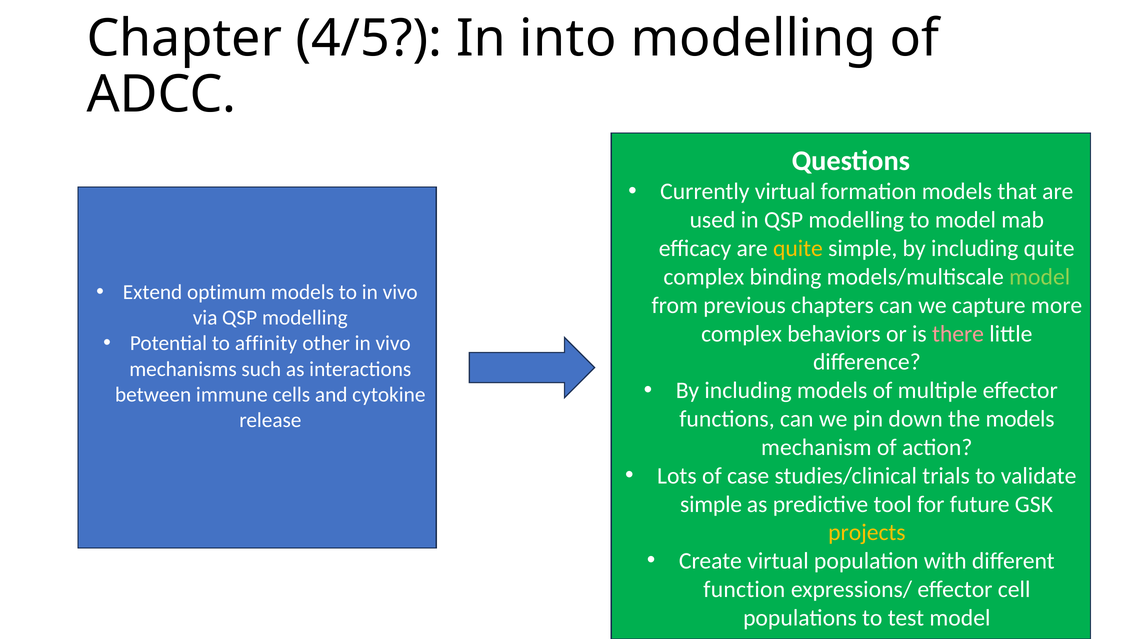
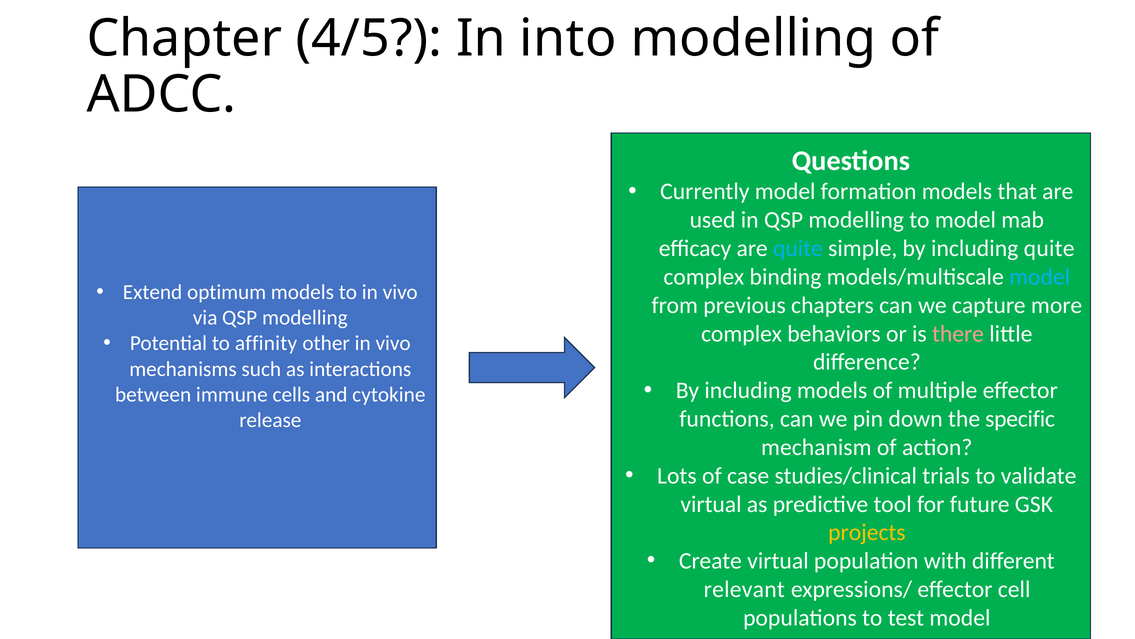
Currently virtual: virtual -> model
quite at (798, 248) colour: yellow -> light blue
model at (1040, 277) colour: light green -> light blue
the models: models -> specific
simple at (711, 504): simple -> virtual
function: function -> relevant
